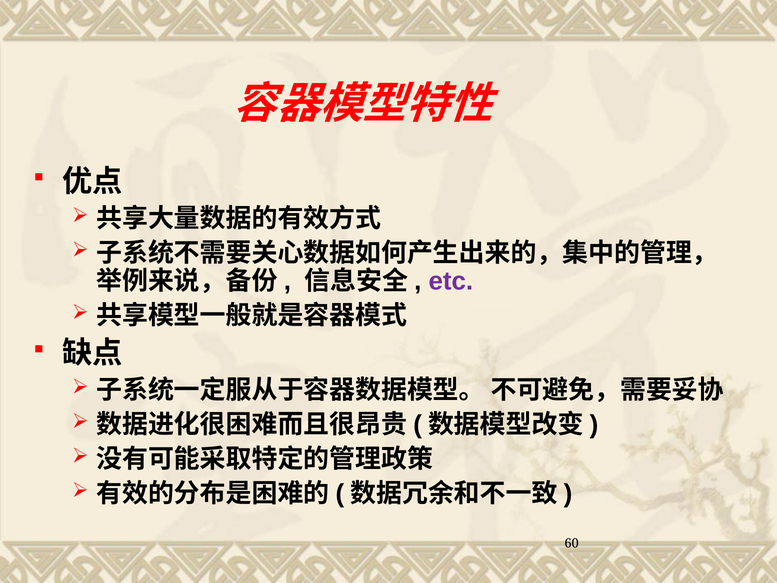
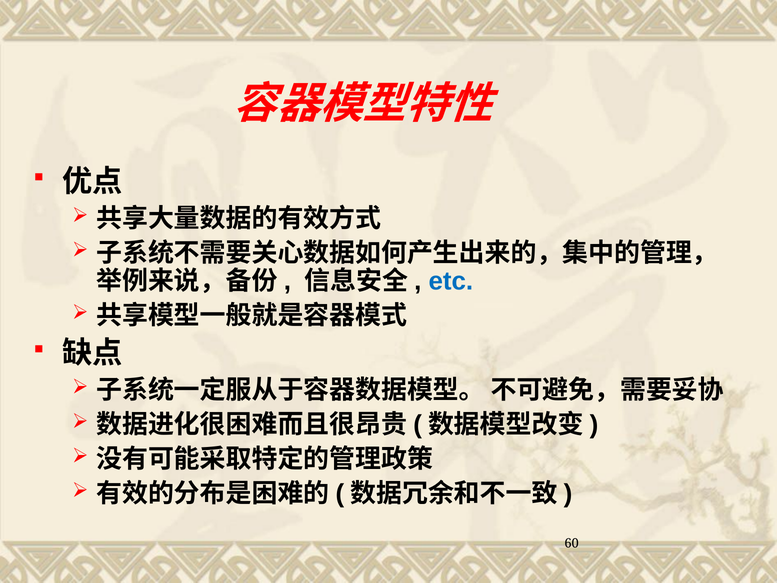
etc colour: purple -> blue
